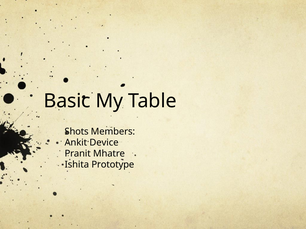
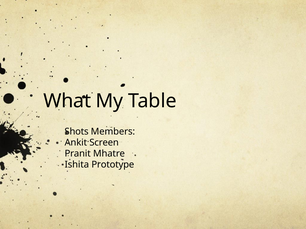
Basic: Basic -> What
Device: Device -> Screen
